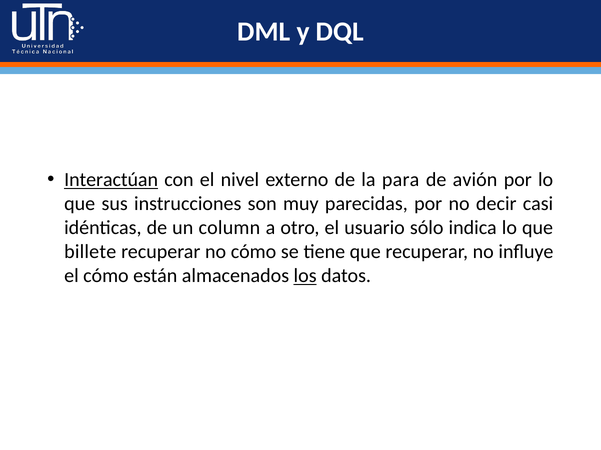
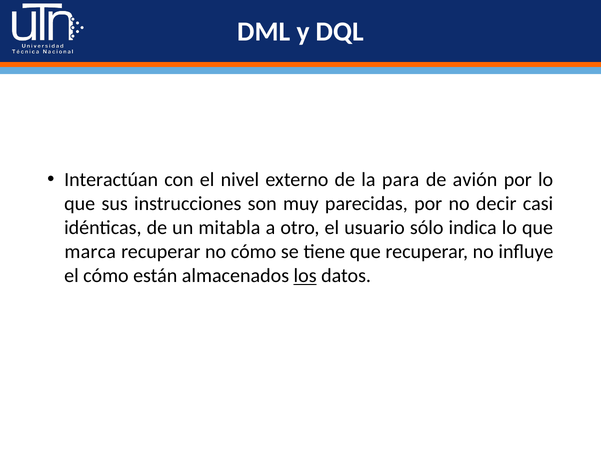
Interactúan underline: present -> none
column: column -> mitabla
billete: billete -> marca
